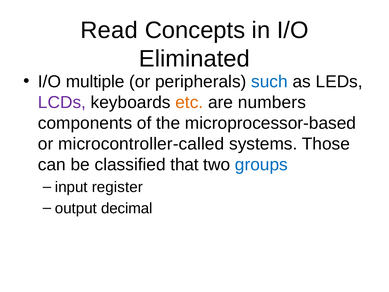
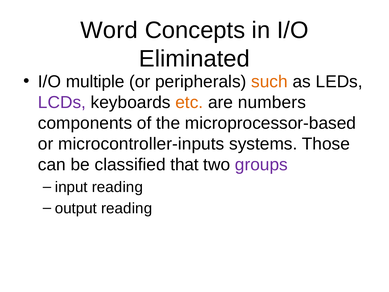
Read: Read -> Word
such colour: blue -> orange
microcontroller-called: microcontroller-called -> microcontroller-inputs
groups colour: blue -> purple
input register: register -> reading
output decimal: decimal -> reading
